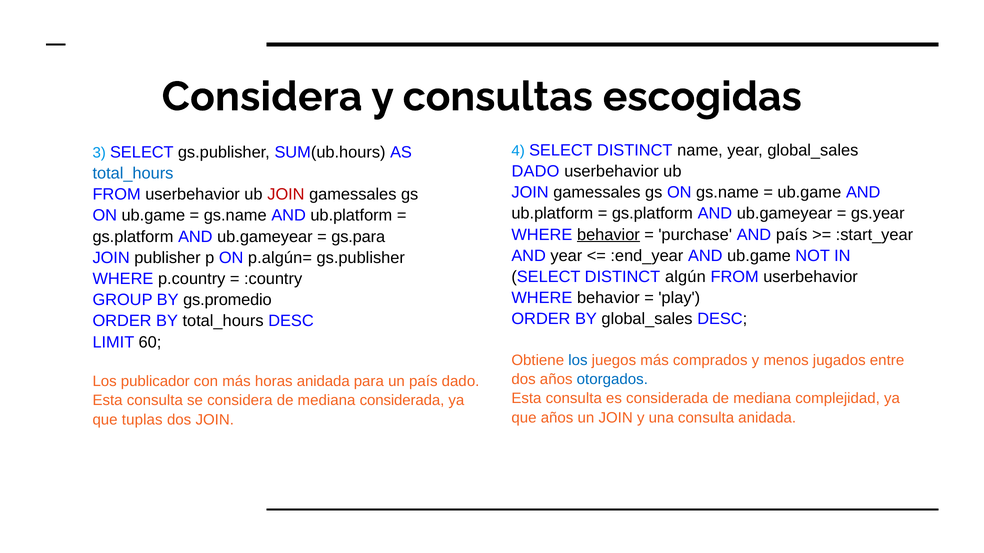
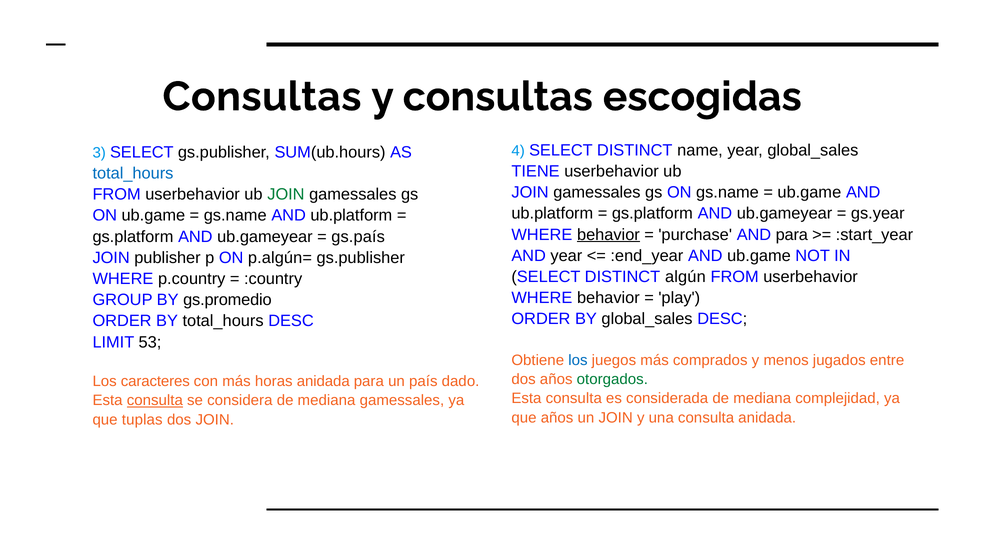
Considera at (262, 97): Considera -> Consultas
DADO at (535, 172): DADO -> TIENE
JOIN at (286, 195) colour: red -> green
AND país: país -> para
gs.para: gs.para -> gs.país
60: 60 -> 53
otorgados colour: blue -> green
publicador: publicador -> caracteres
consulta at (155, 401) underline: none -> present
mediana considerada: considerada -> gamessales
